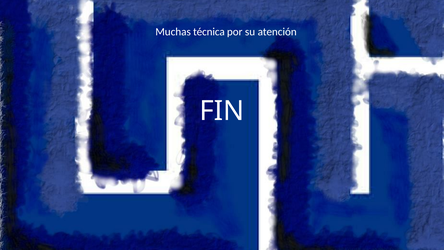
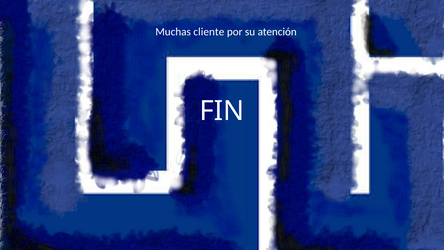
técnica: técnica -> cliente
